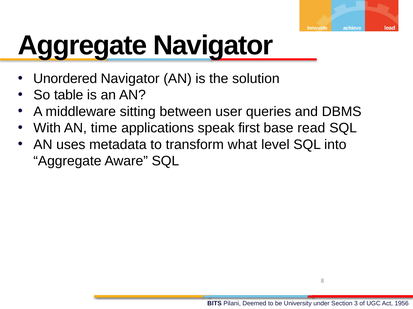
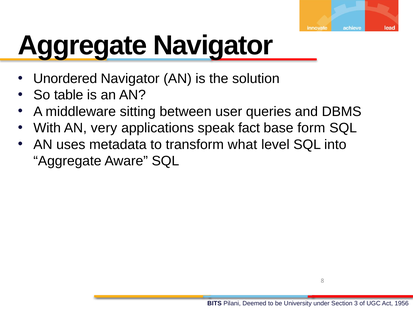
time: time -> very
first: first -> fact
read: read -> form
